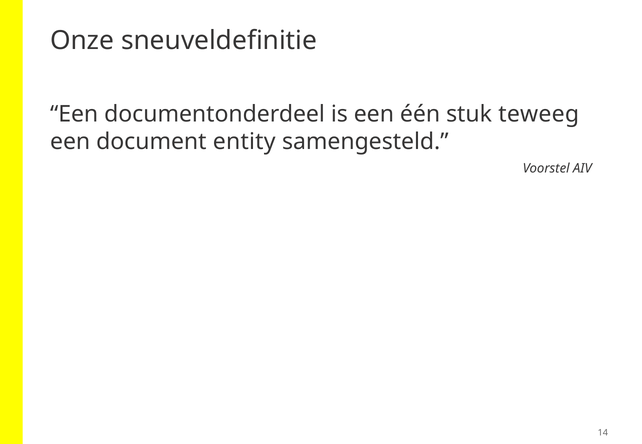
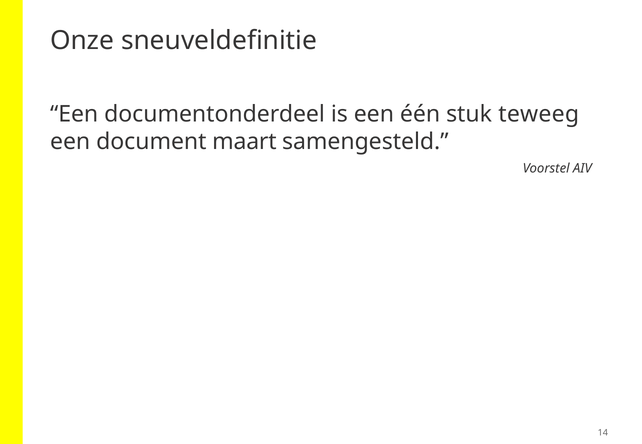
entity: entity -> maart
